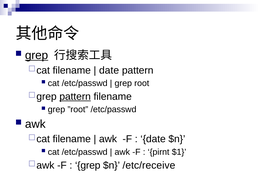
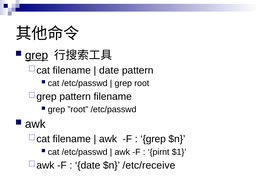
pattern at (75, 97) underline: present -> none
date at (153, 139): date -> grep
grep at (88, 165): grep -> date
